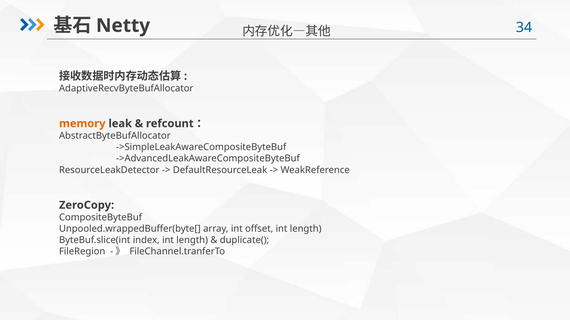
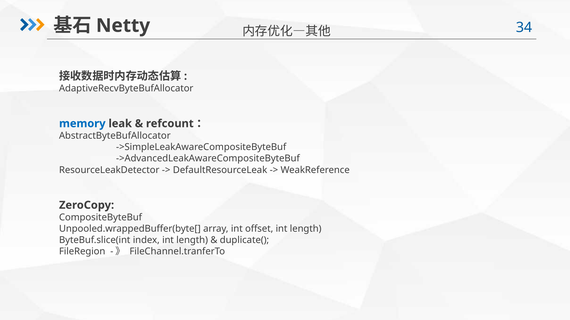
memory colour: orange -> blue
